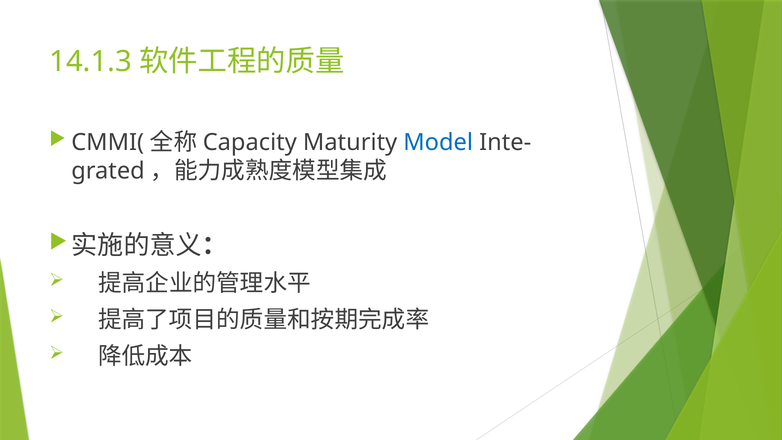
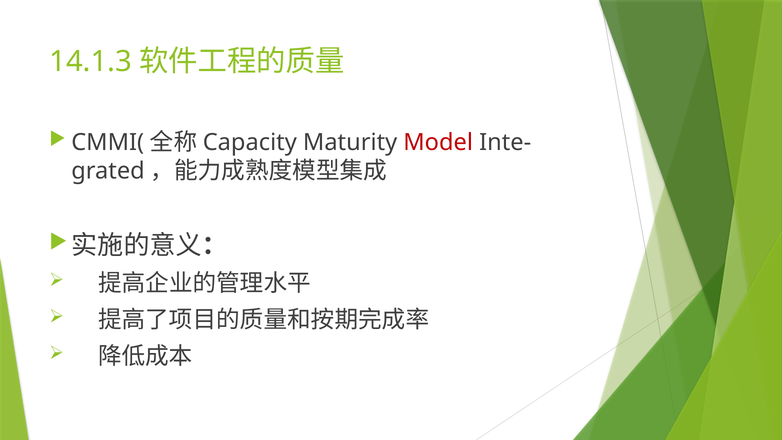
Model colour: blue -> red
